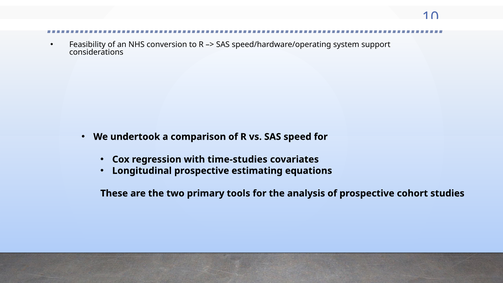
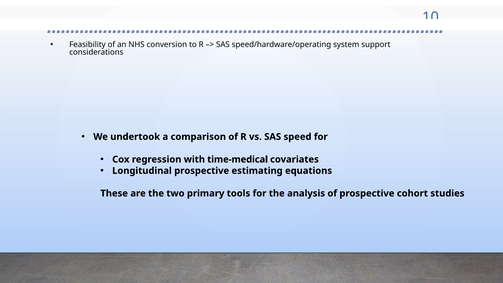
time-studies: time-studies -> time-medical
